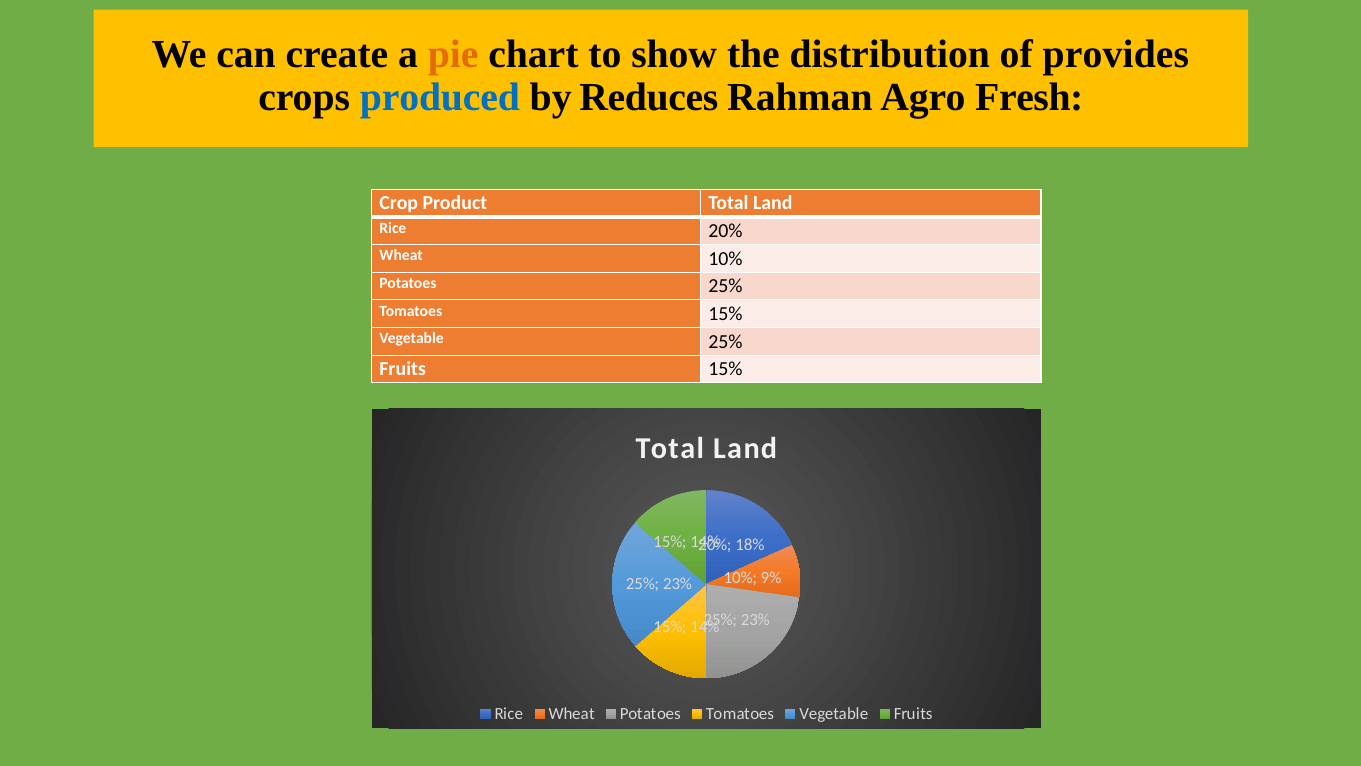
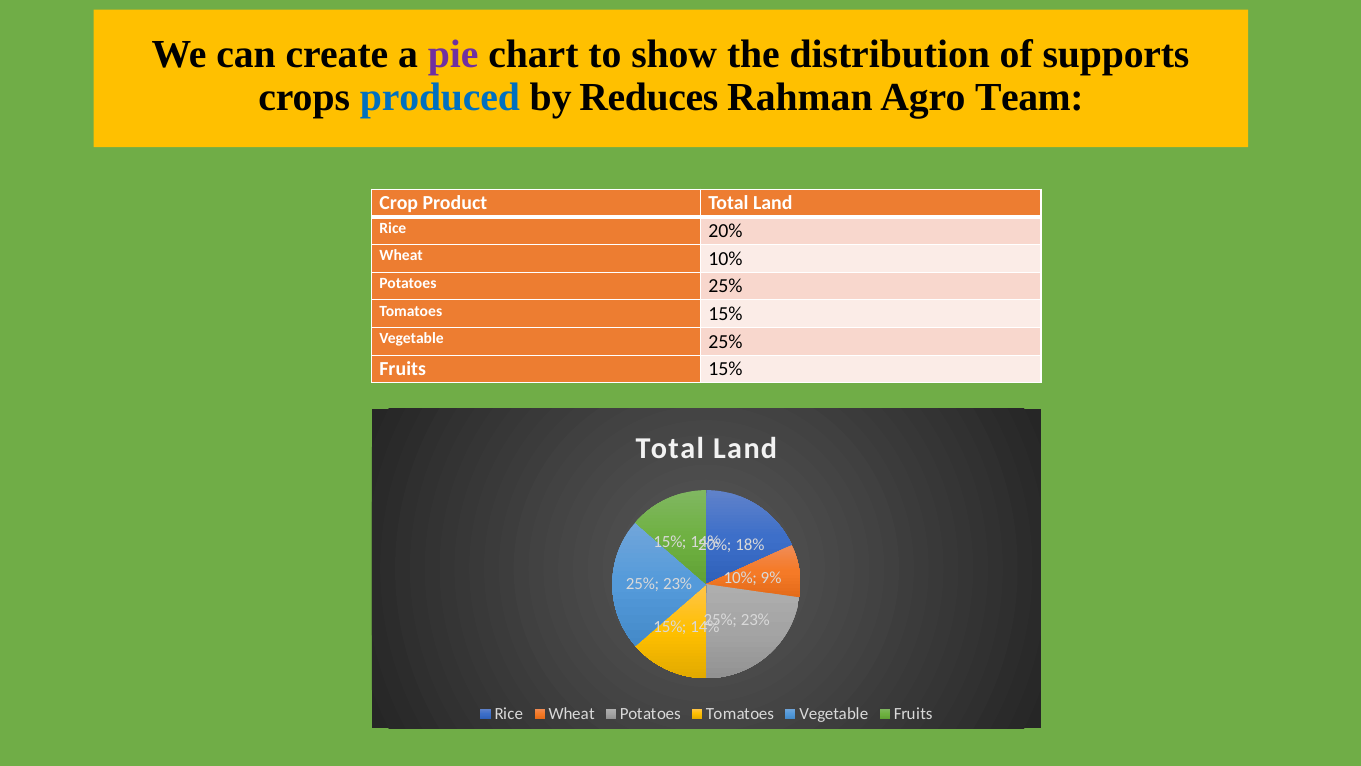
pie colour: orange -> purple
provides: provides -> supports
Fresh: Fresh -> Team
